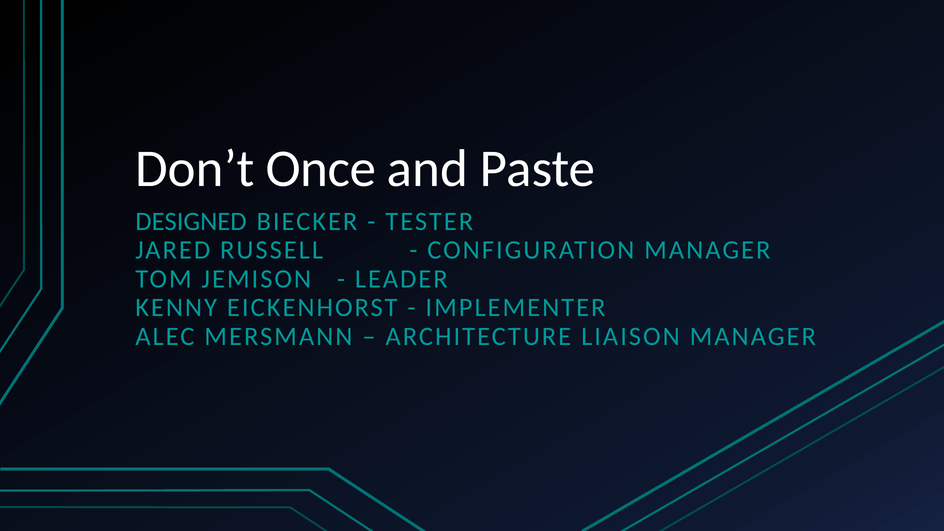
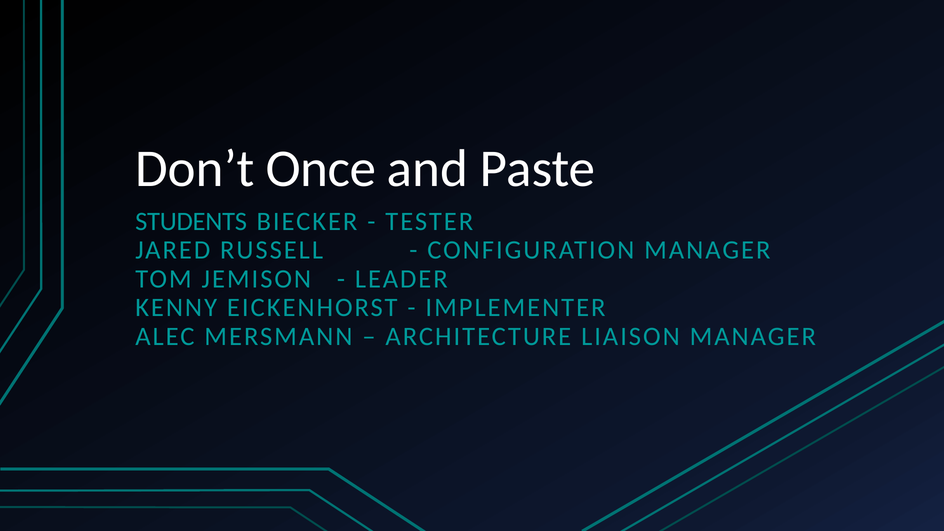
DESIGNED: DESIGNED -> STUDENTS
